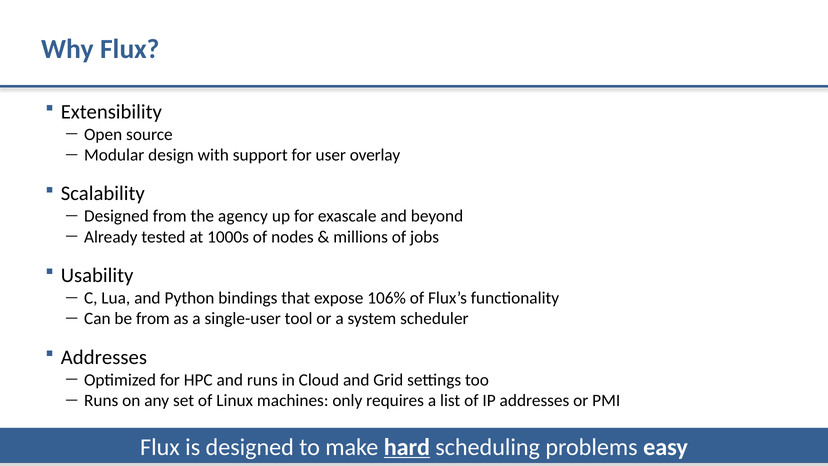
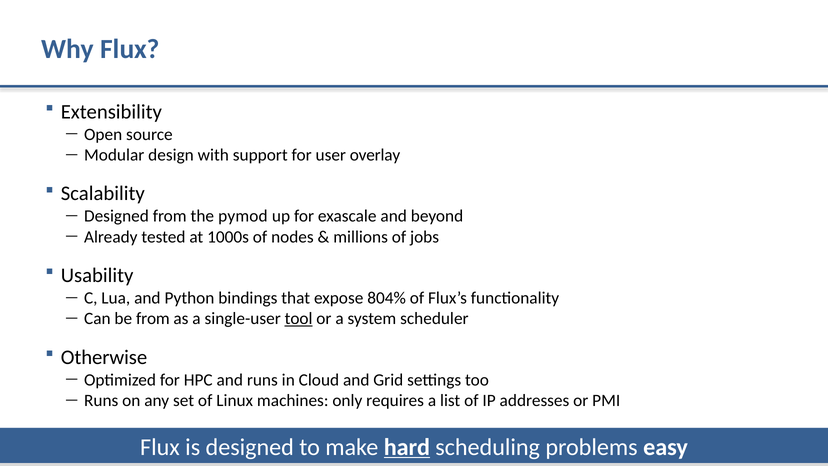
agency: agency -> pymod
106%: 106% -> 804%
tool underline: none -> present
Addresses at (104, 357): Addresses -> Otherwise
